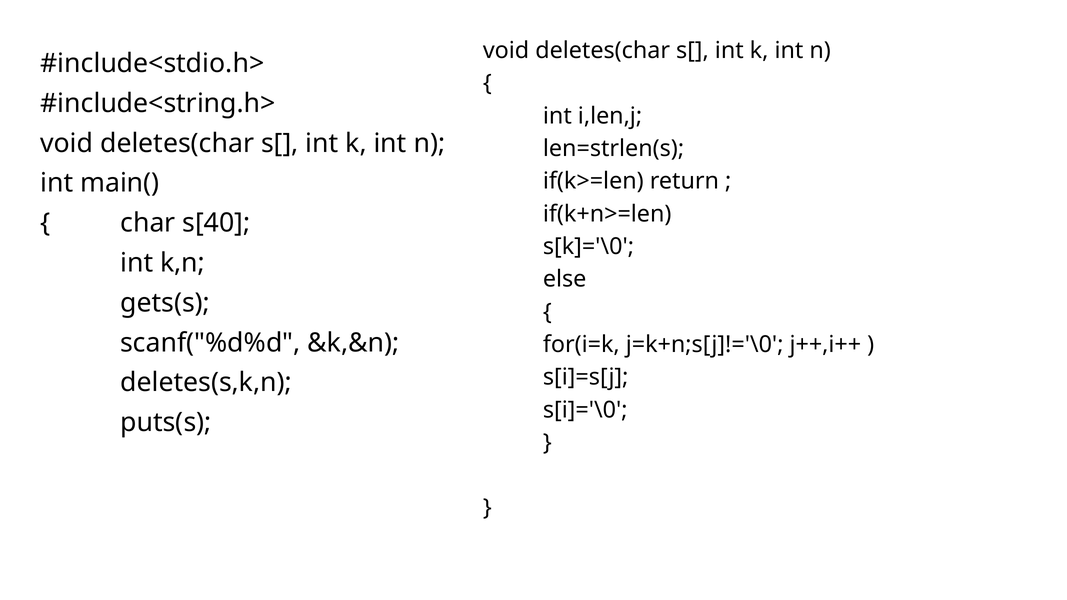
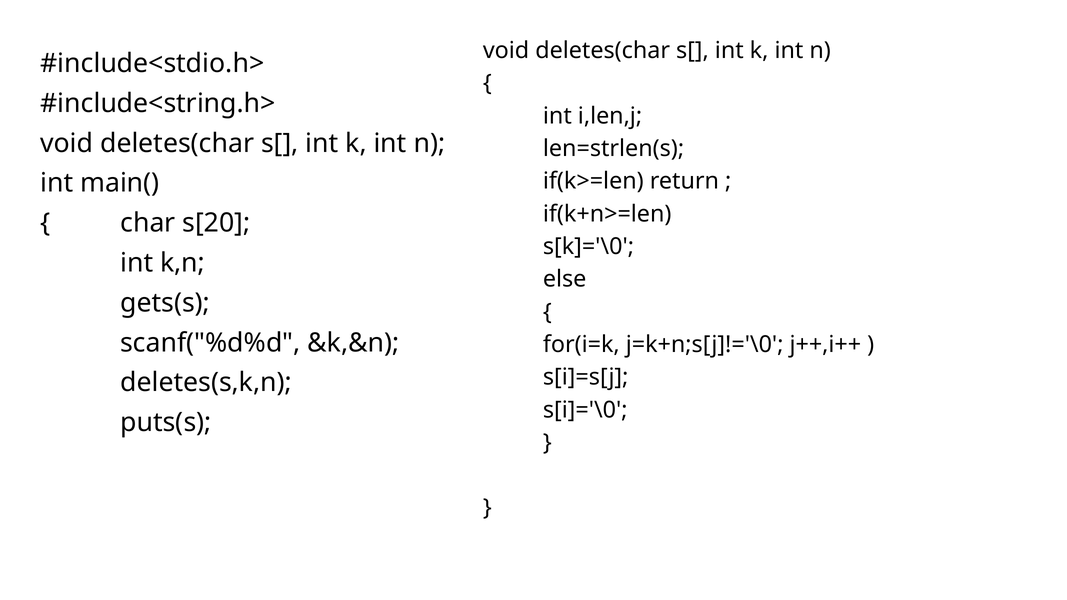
s[40: s[40 -> s[20
